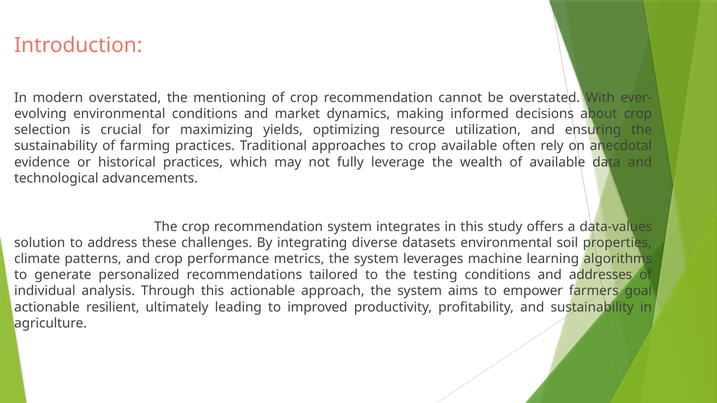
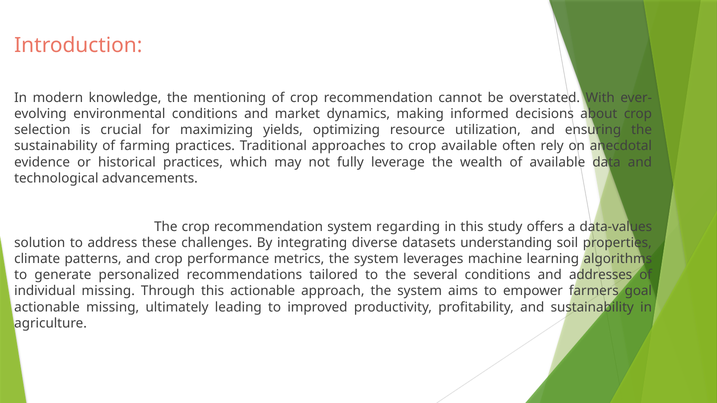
modern overstated: overstated -> knowledge
integrates: integrates -> regarding
datasets environmental: environmental -> understanding
testing: testing -> several
individual analysis: analysis -> missing
actionable resilient: resilient -> missing
